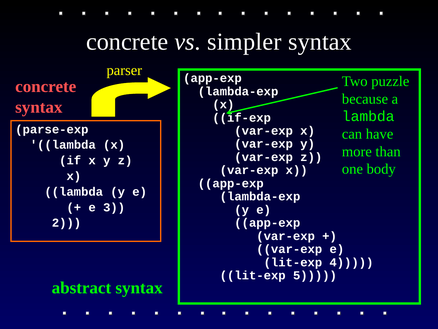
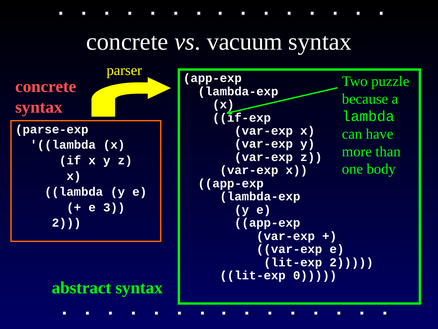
simpler: simpler -> vacuum
lit-exp 4: 4 -> 2
5: 5 -> 0
